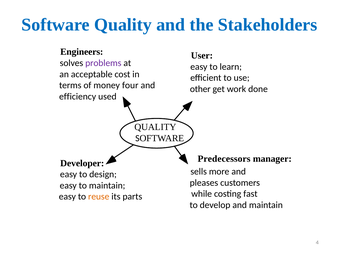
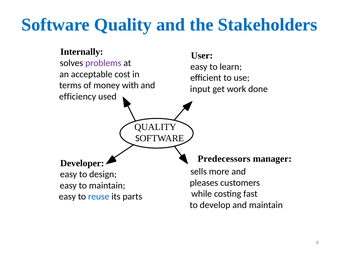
Engineers: Engineers -> Internally
four: four -> with
other: other -> input
reuse colour: orange -> blue
